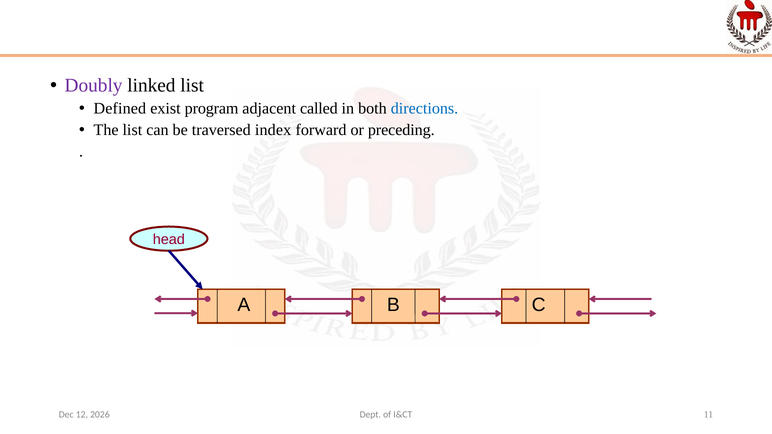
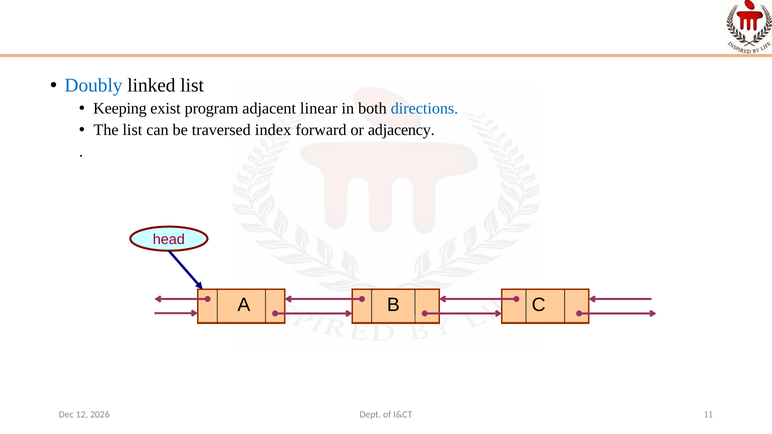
Doubly colour: purple -> blue
Defined: Defined -> Keeping
called: called -> linear
preceding: preceding -> adjacency
